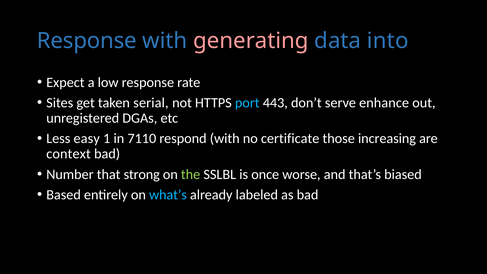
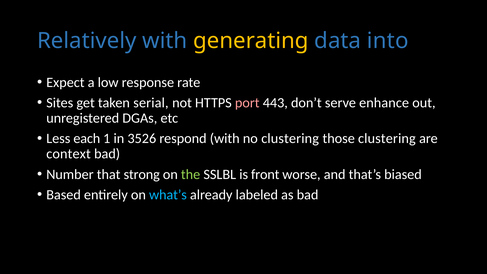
Response at (87, 41): Response -> Relatively
generating colour: pink -> yellow
port colour: light blue -> pink
easy: easy -> each
7110: 7110 -> 3526
no certificate: certificate -> clustering
those increasing: increasing -> clustering
once: once -> front
